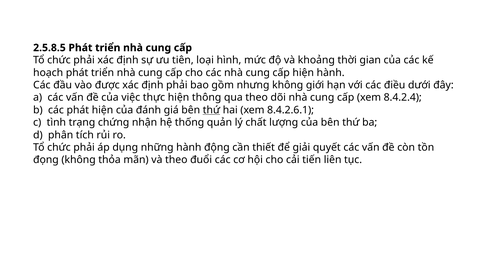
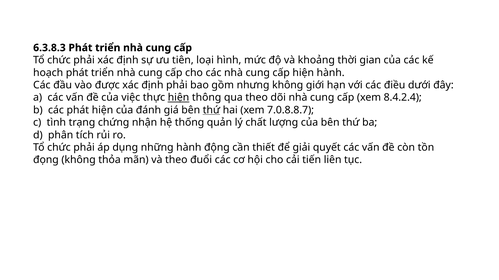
2.5.8.5: 2.5.8.5 -> 6.3.8.3
hiện at (179, 98) underline: none -> present
8.4.2.6.1: 8.4.2.6.1 -> 7.0.8.8.7
